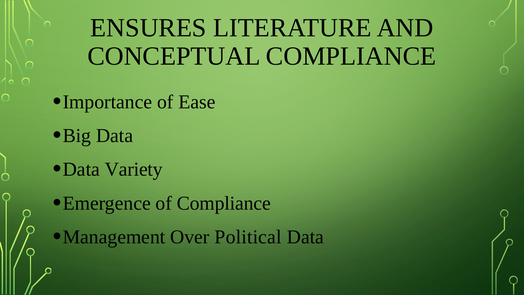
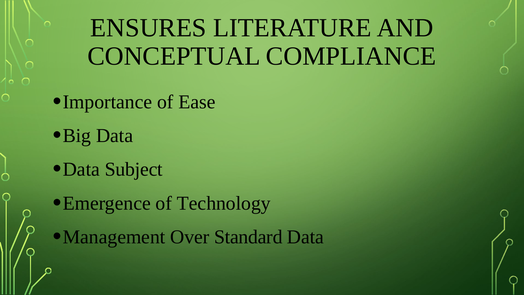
Variety: Variety -> Subject
of Compliance: Compliance -> Technology
Political: Political -> Standard
